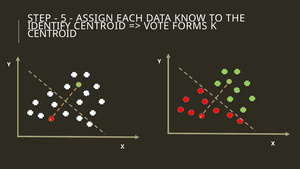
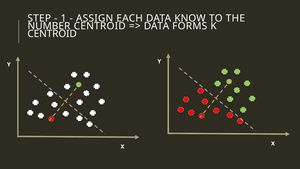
5: 5 -> 1
IDENTIFY: IDENTIFY -> NUMBER
VOTE at (156, 26): VOTE -> DATA
